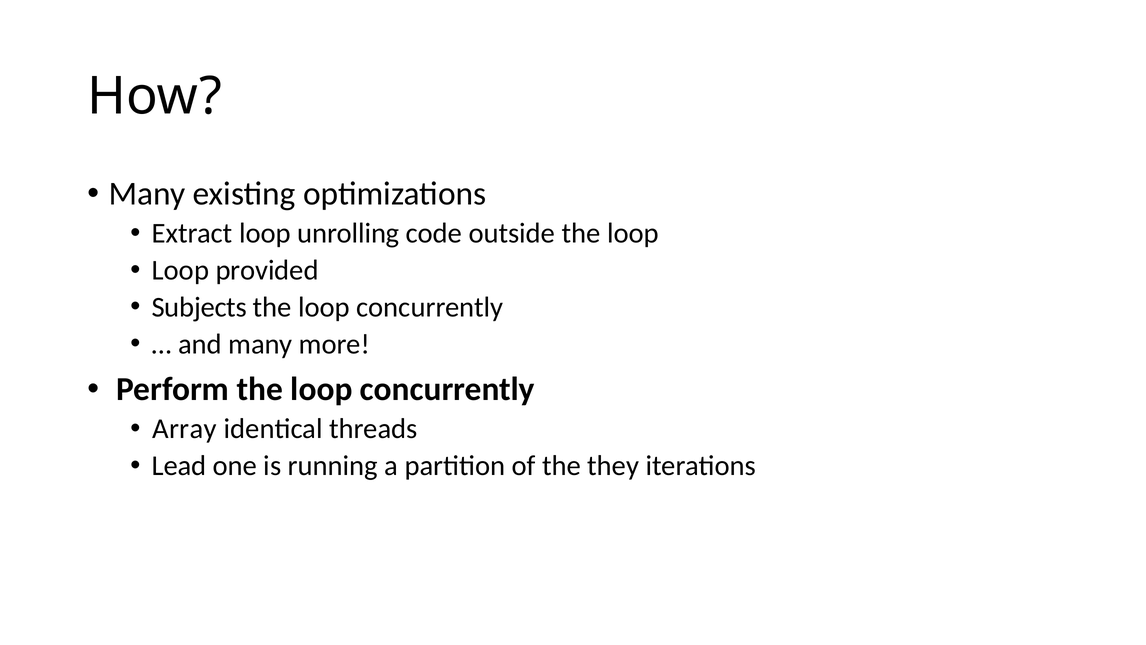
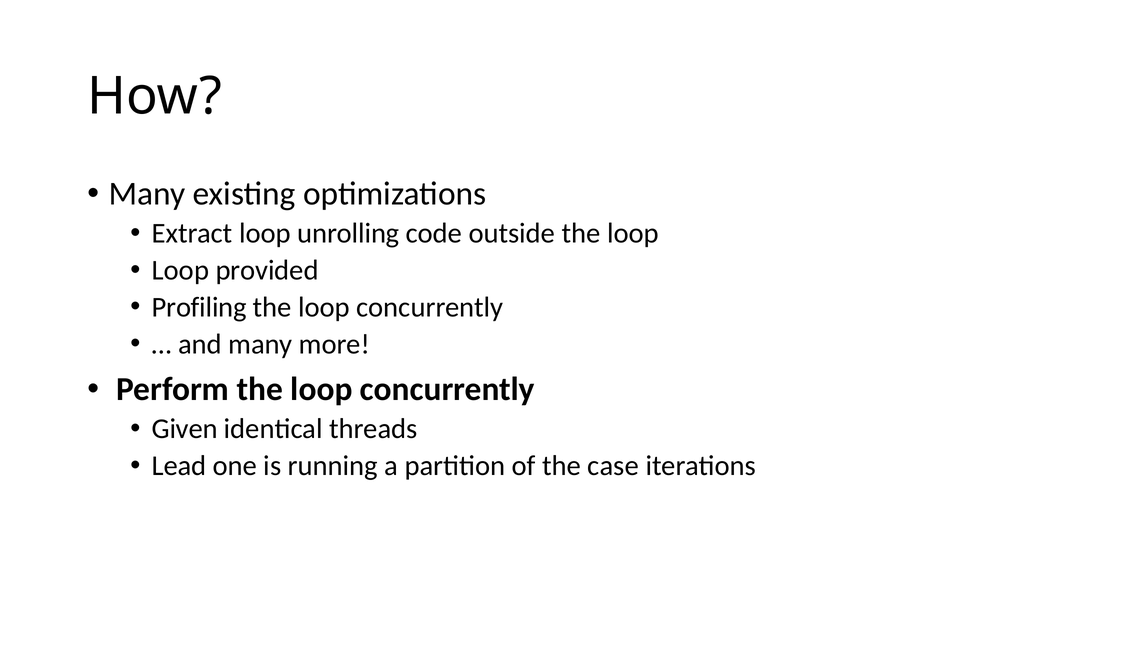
Subjects: Subjects -> Profiling
Array: Array -> Given
they: they -> case
